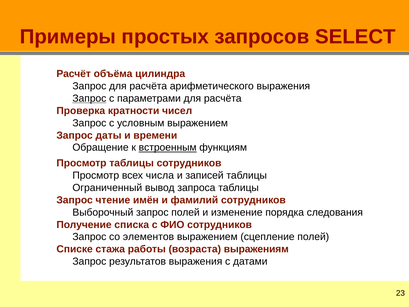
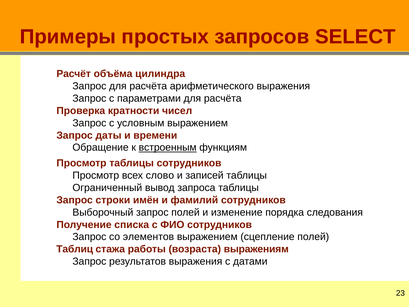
Запрос at (89, 98) underline: present -> none
числа: числа -> слово
чтение: чтение -> строки
Списке: Списке -> Таблиц
